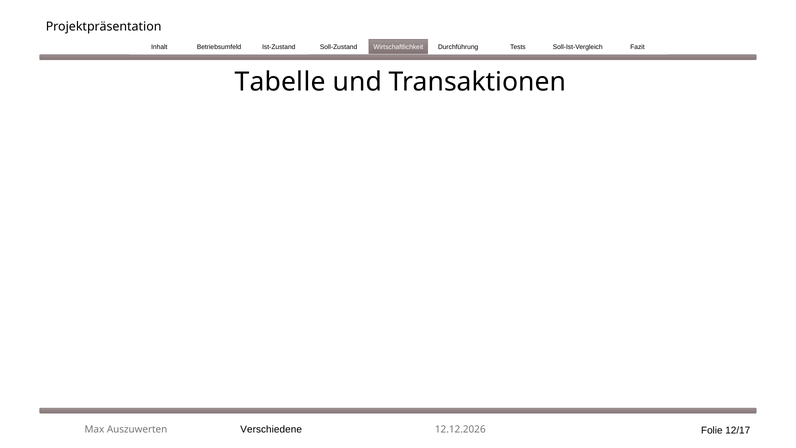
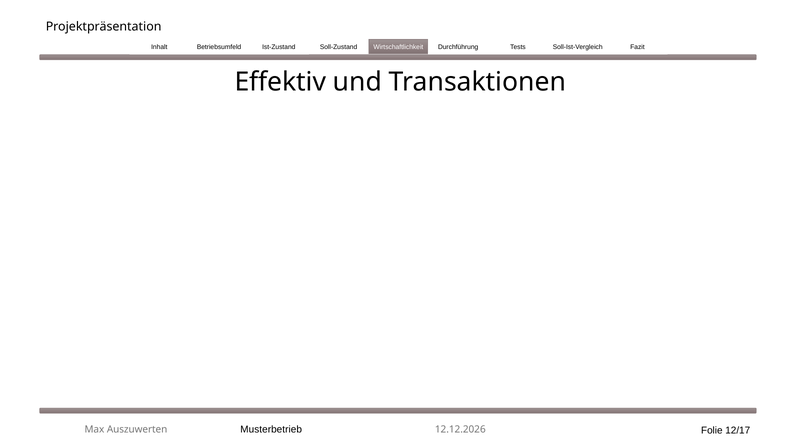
Tabelle: Tabelle -> Effektiv
Verschiedene: Verschiedene -> Musterbetrieb
